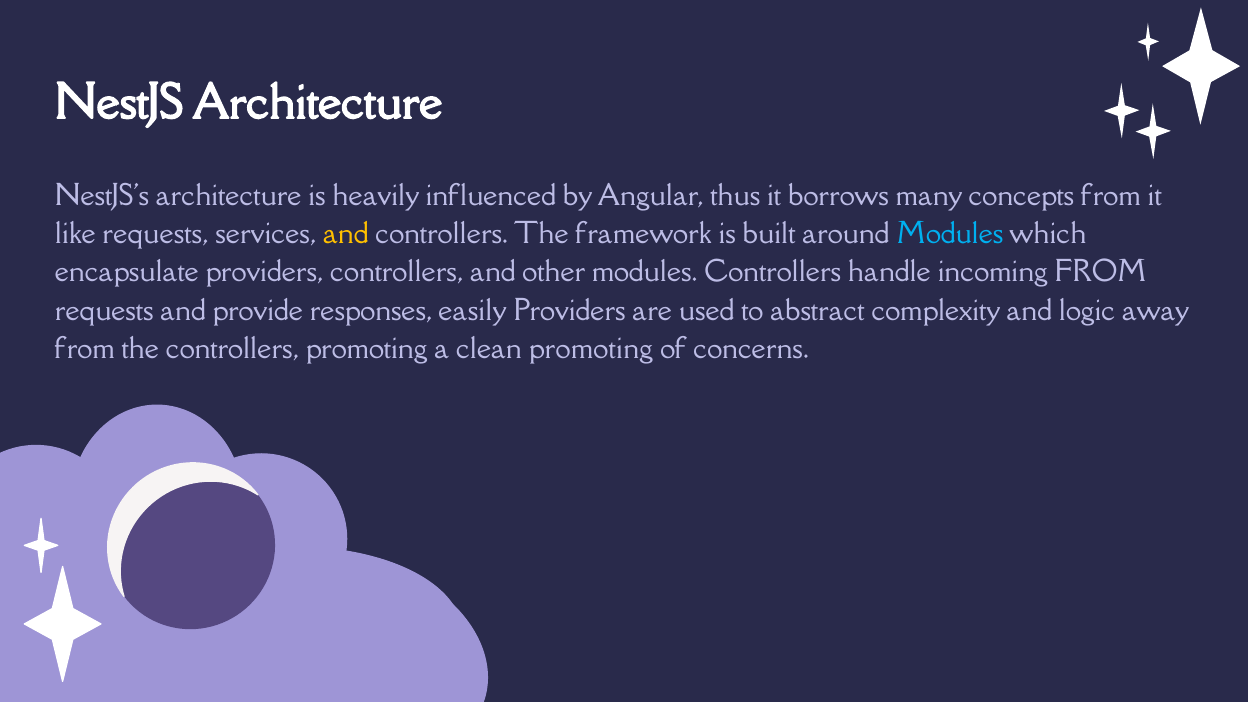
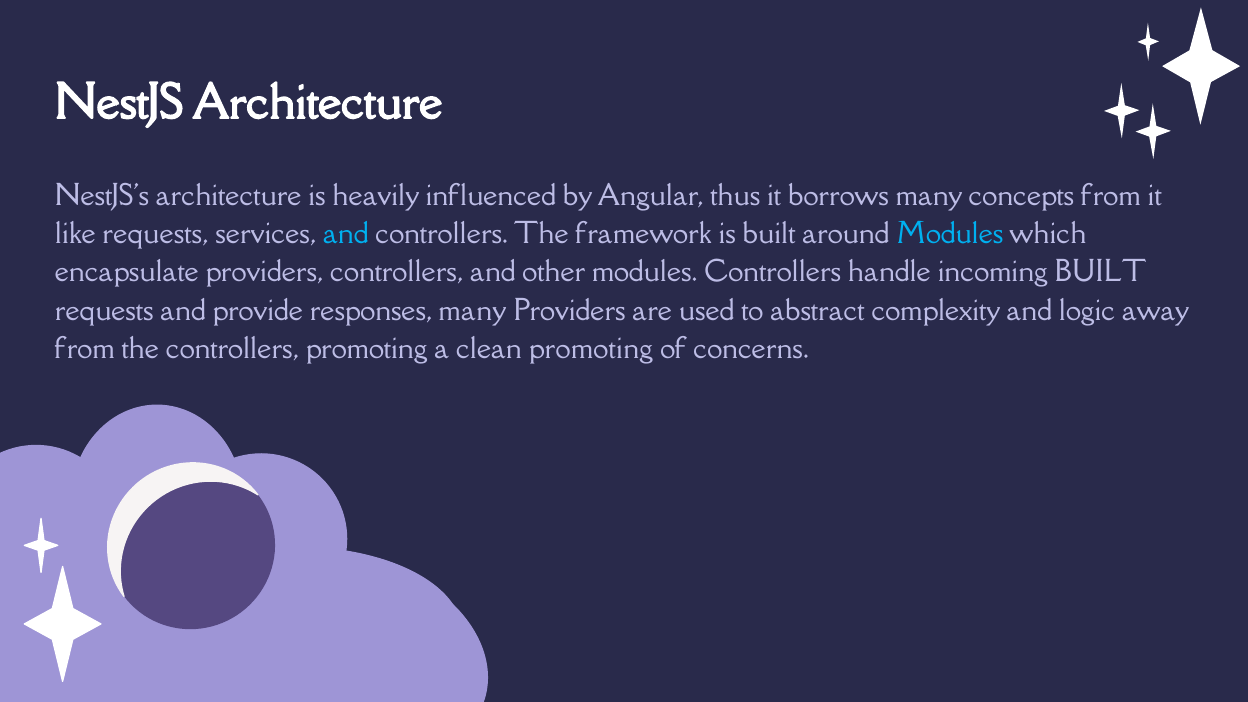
and at (346, 234) colour: yellow -> light blue
incoming FROM: FROM -> BUILT
responses easily: easily -> many
